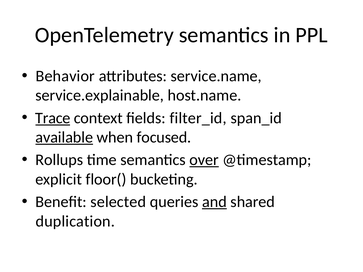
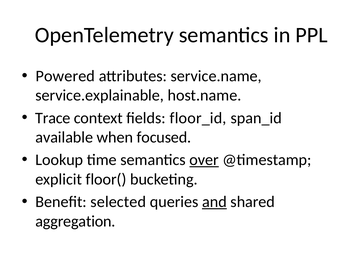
Behavior: Behavior -> Powered
Trace underline: present -> none
filter_id: filter_id -> floor_id
available underline: present -> none
Rollups: Rollups -> Lookup
duplication: duplication -> aggregation
